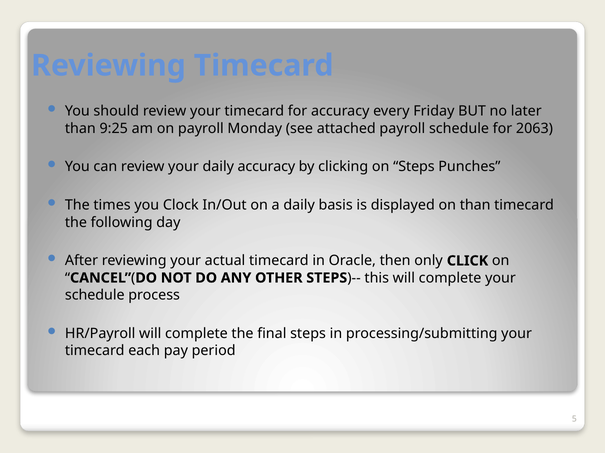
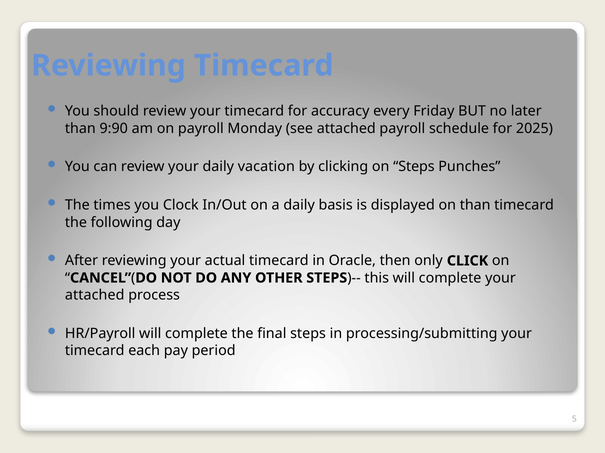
9:25: 9:25 -> 9:90
2063: 2063 -> 2025
daily accuracy: accuracy -> vacation
schedule at (95, 295): schedule -> attached
